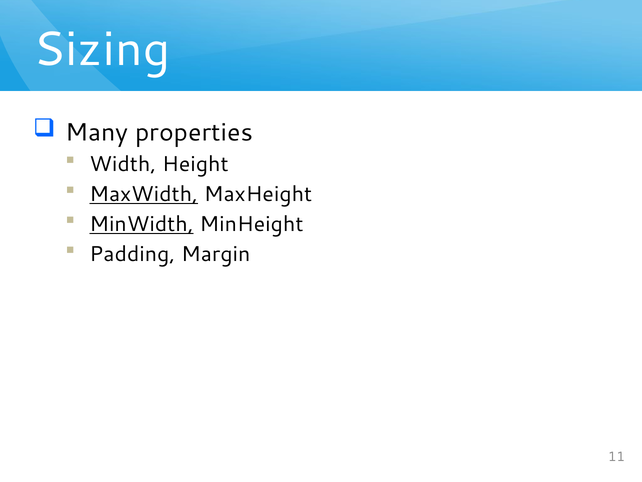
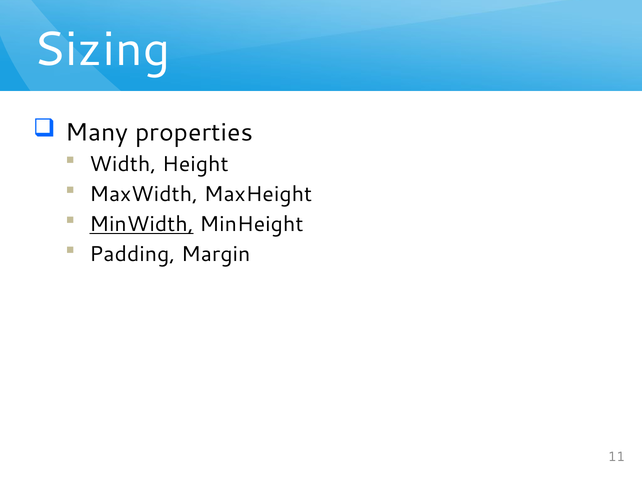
MaxWidth underline: present -> none
